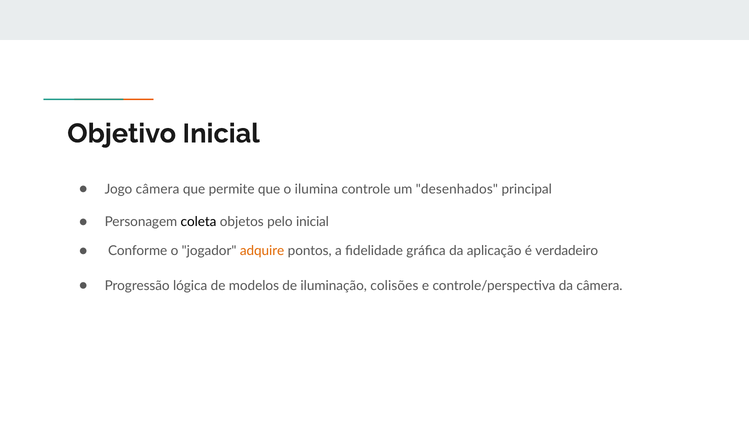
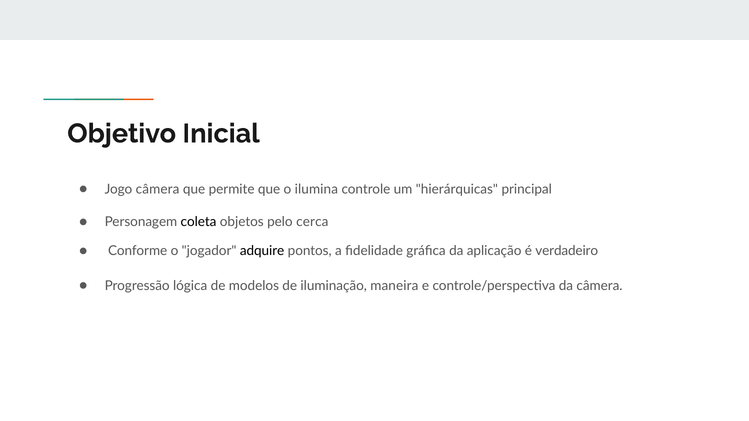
desenhados: desenhados -> hierárquicas
pelo inicial: inicial -> cerca
adquire colour: orange -> black
colisões: colisões -> maneira
